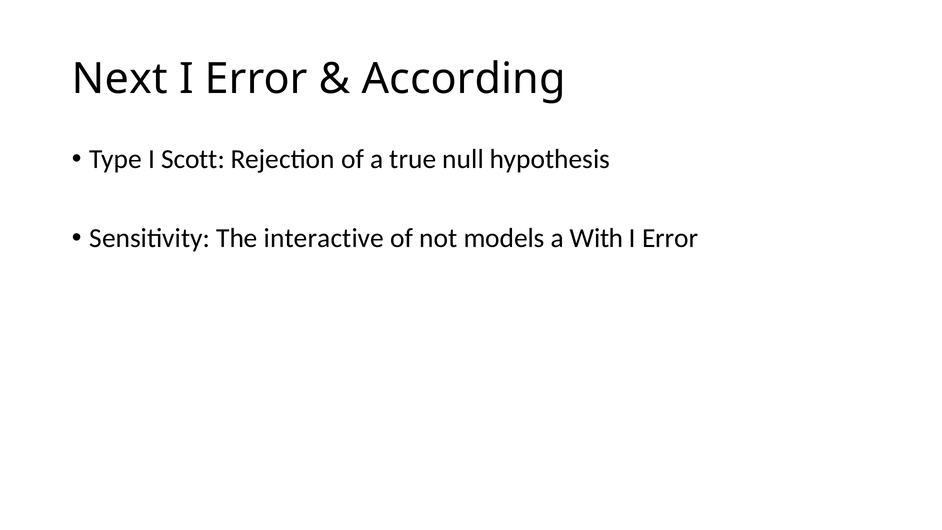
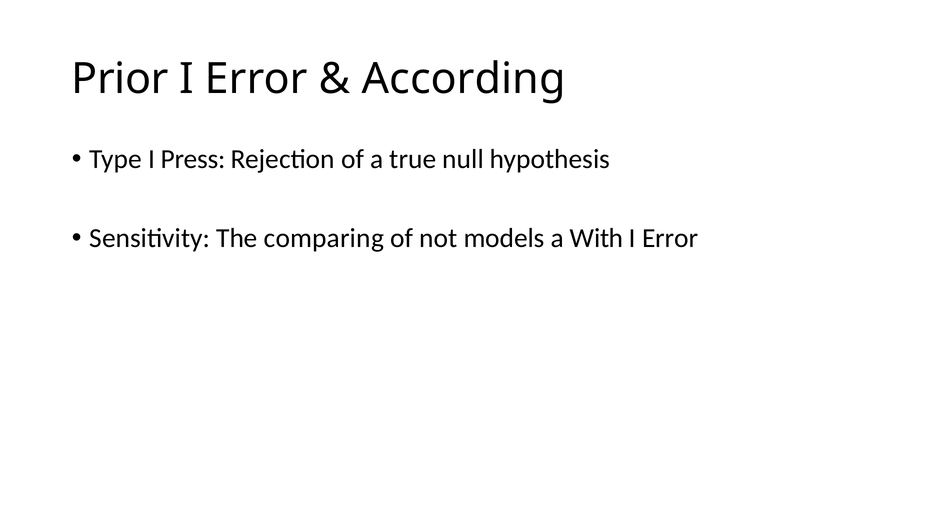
Next: Next -> Prior
Scott: Scott -> Press
interactive: interactive -> comparing
